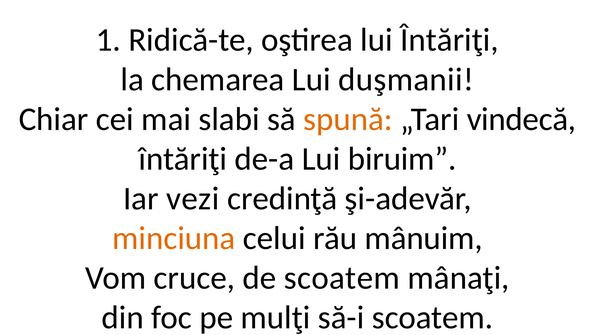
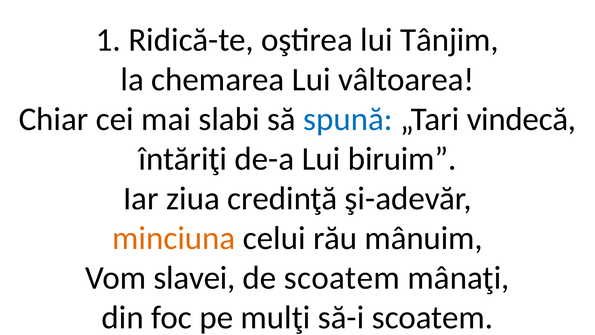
lui Întăriţi: Întăriţi -> Tânjim
duşmanii: duşmanii -> vâltoarea
spună colour: orange -> blue
vezi: vezi -> ziua
cruce: cruce -> slavei
